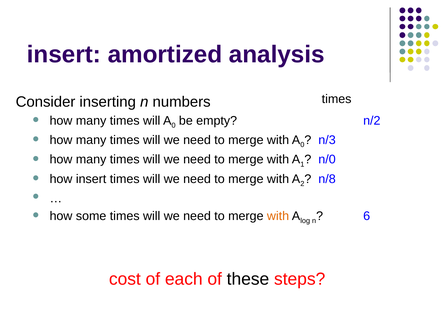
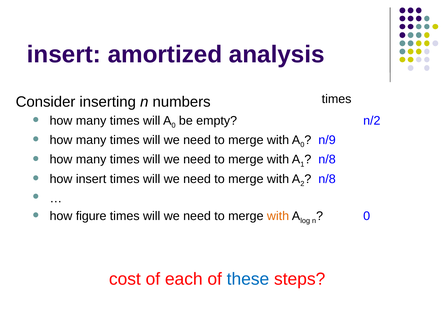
n/3: n/3 -> n/9
n/0 at (327, 160): n/0 -> n/8
some: some -> figure
6 at (367, 216): 6 -> 0
these colour: black -> blue
